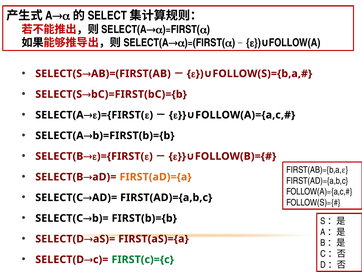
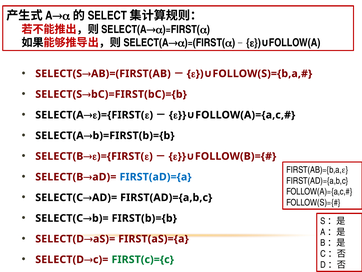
FIRST(aD)={a colour: orange -> blue
